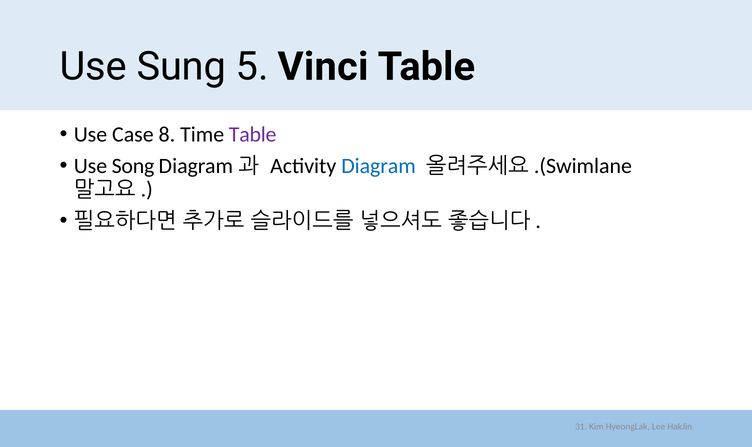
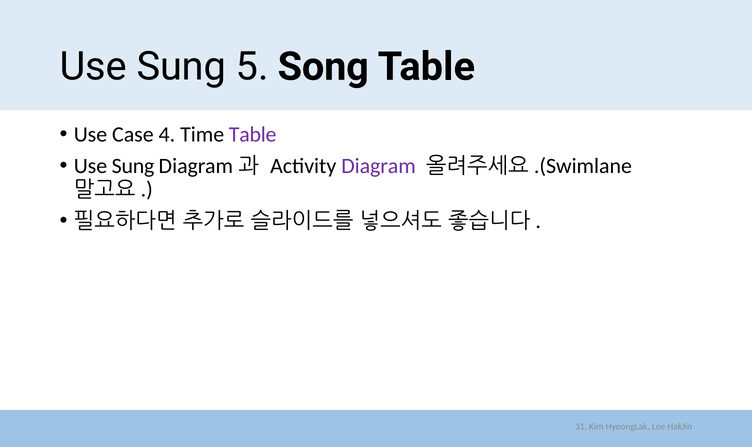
Vinci: Vinci -> Song
8: 8 -> 4
Song at (133, 166): Song -> Sung
Diagram colour: blue -> purple
